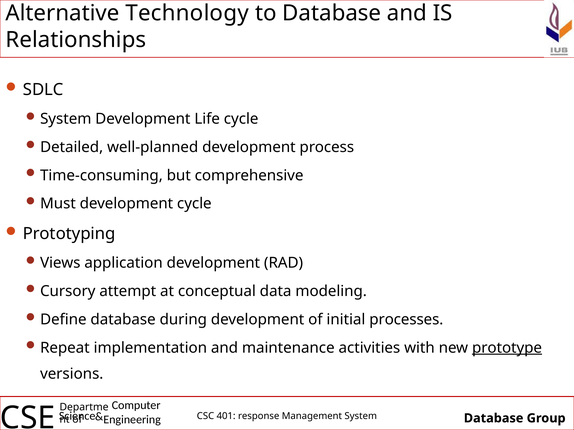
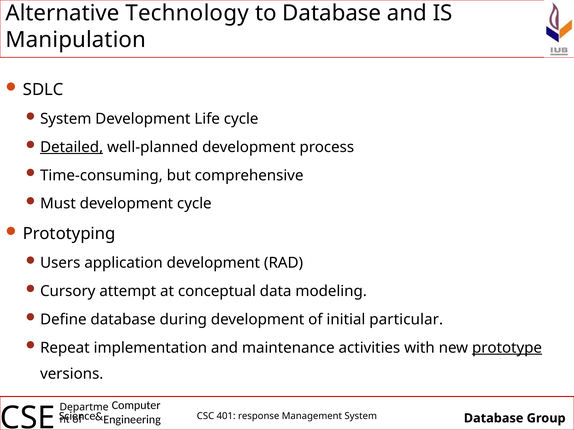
Relationships: Relationships -> Manipulation
Detailed underline: none -> present
Views: Views -> Users
processes: processes -> particular
